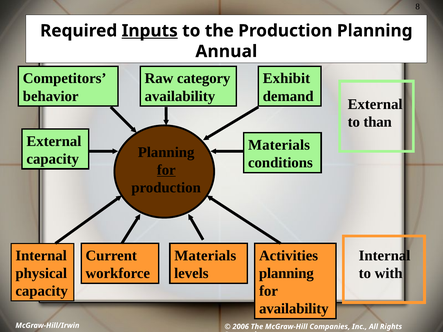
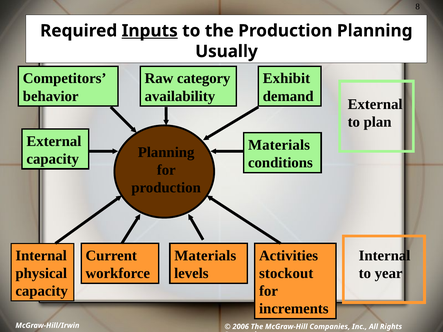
Annual: Annual -> Usually
than: than -> plan
for at (166, 170) underline: present -> none
planning at (286, 273): planning -> stockout
with: with -> year
availability at (294, 309): availability -> increments
